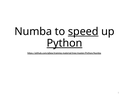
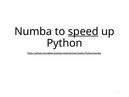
Python underline: present -> none
